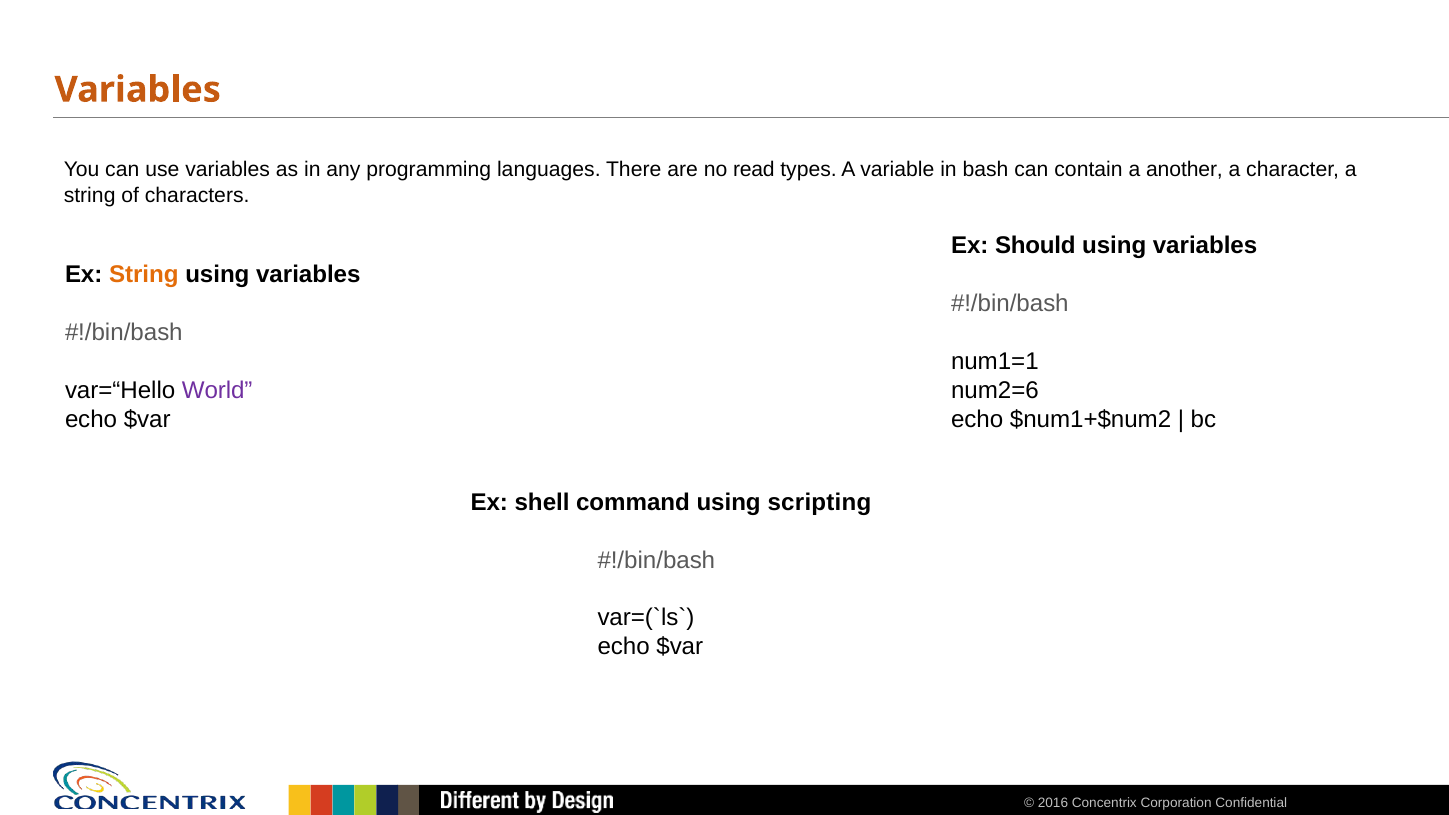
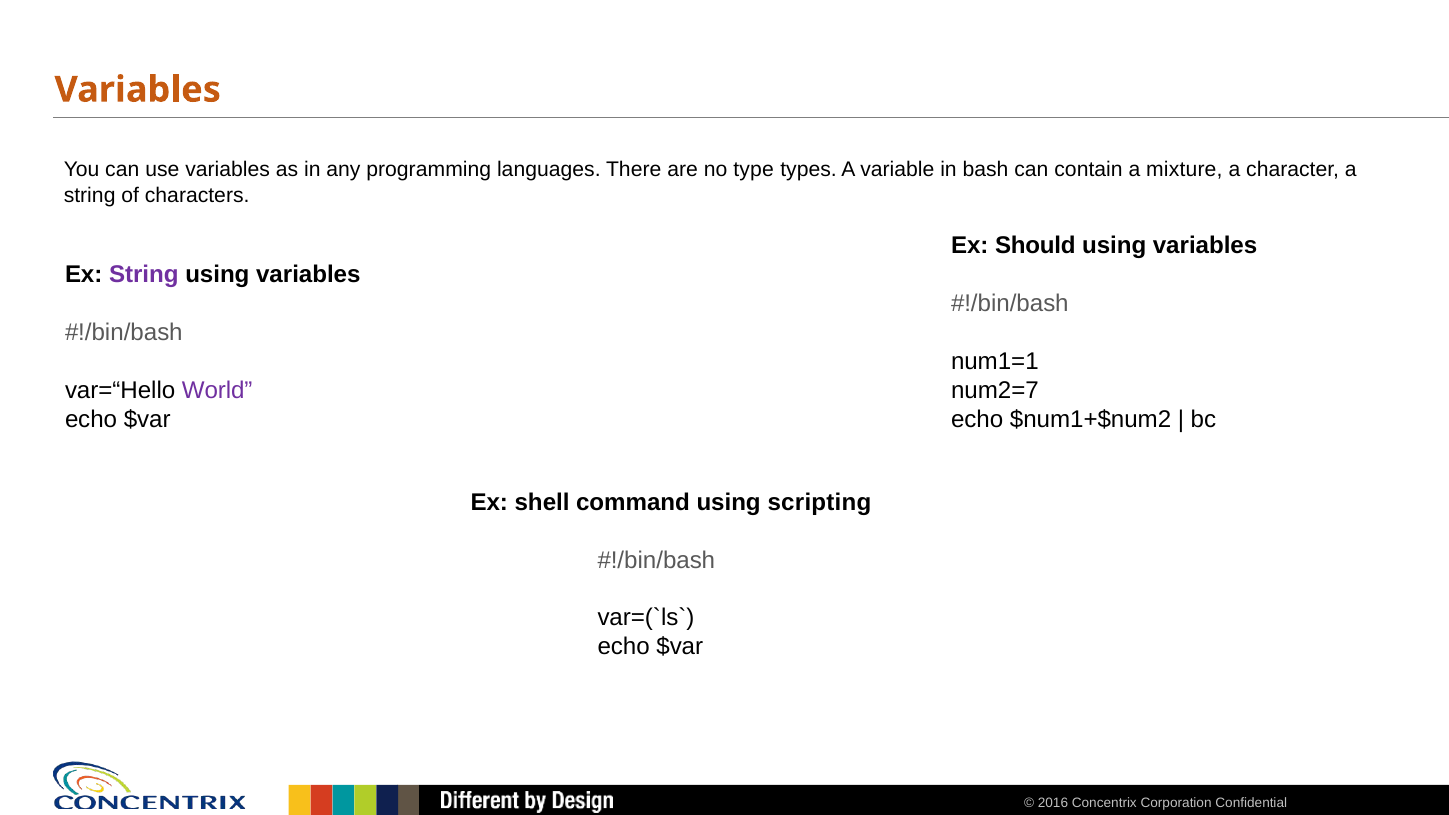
read: read -> type
another: another -> mixture
String at (144, 275) colour: orange -> purple
num2=6: num2=6 -> num2=7
